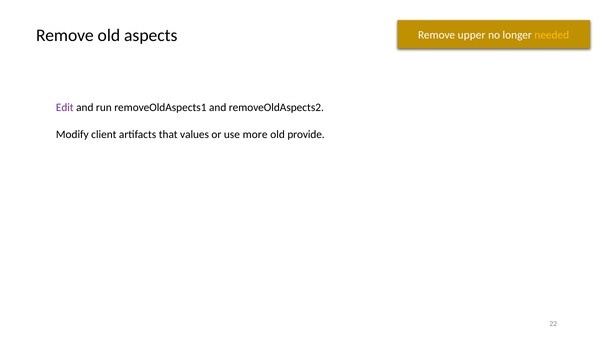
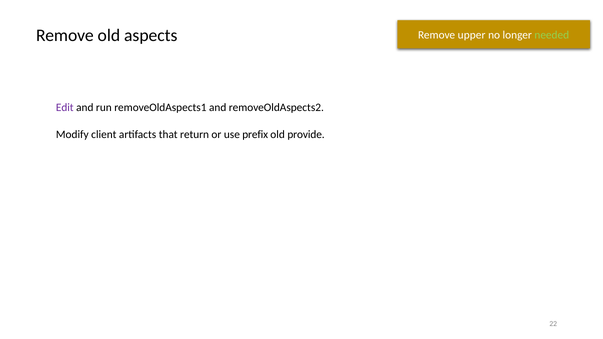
needed colour: yellow -> light green
values: values -> return
more: more -> prefix
